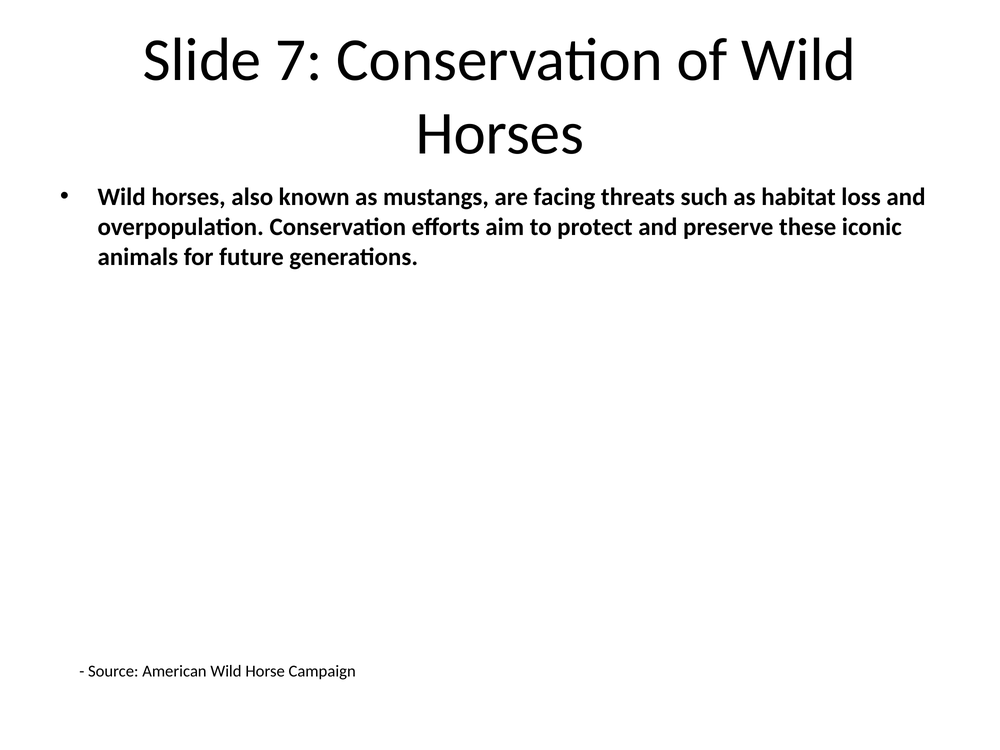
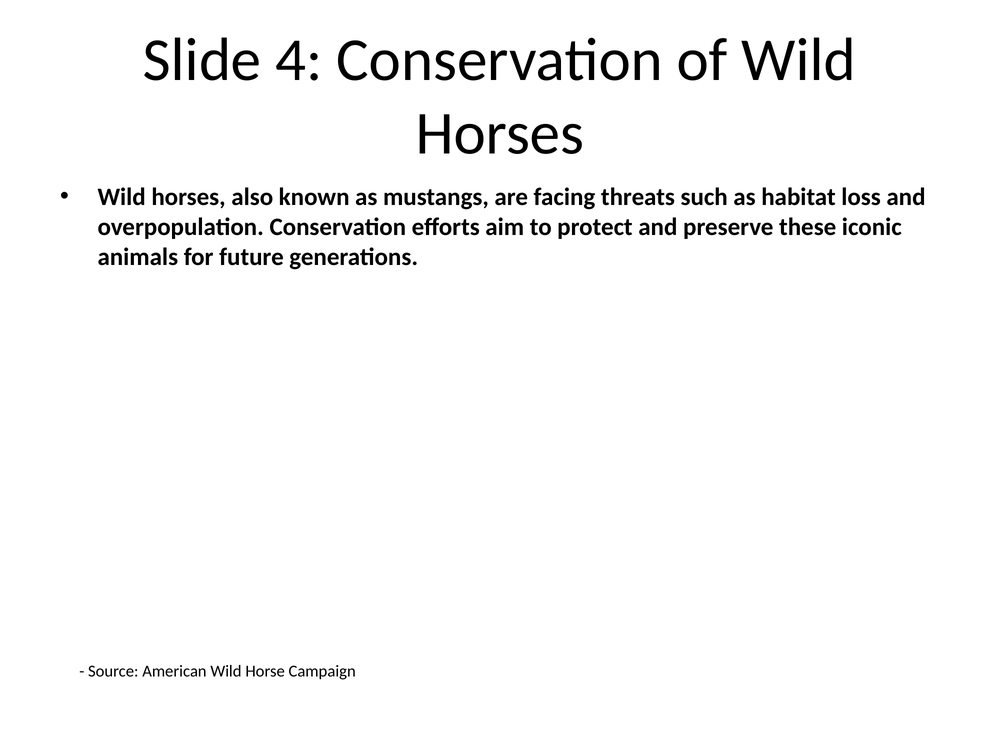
7: 7 -> 4
